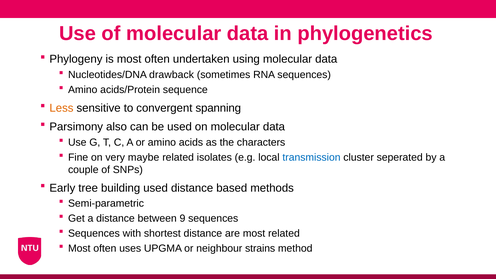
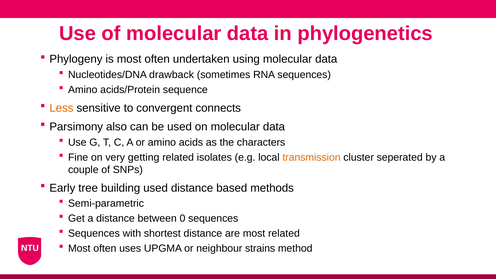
spanning: spanning -> connects
maybe: maybe -> getting
transmission colour: blue -> orange
9: 9 -> 0
